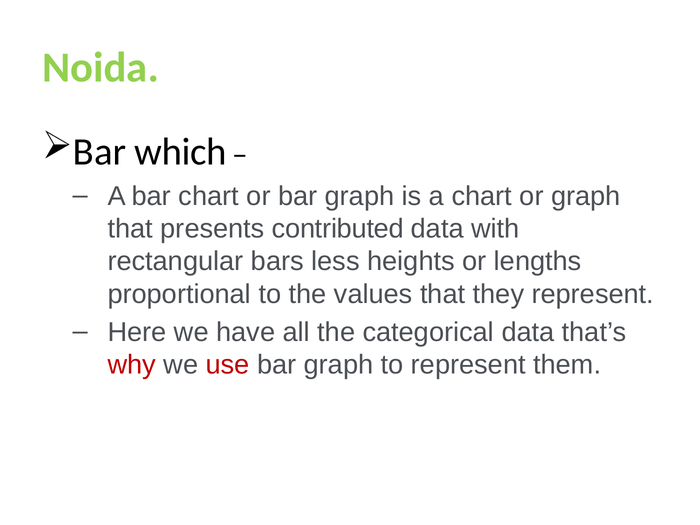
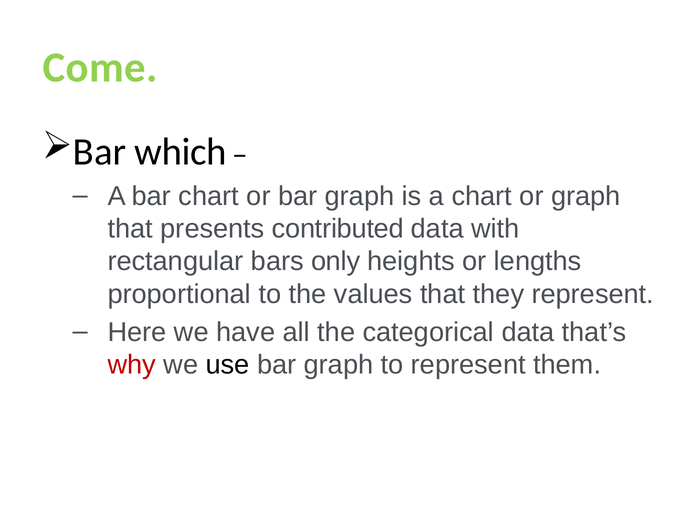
Noida: Noida -> Come
less: less -> only
use colour: red -> black
